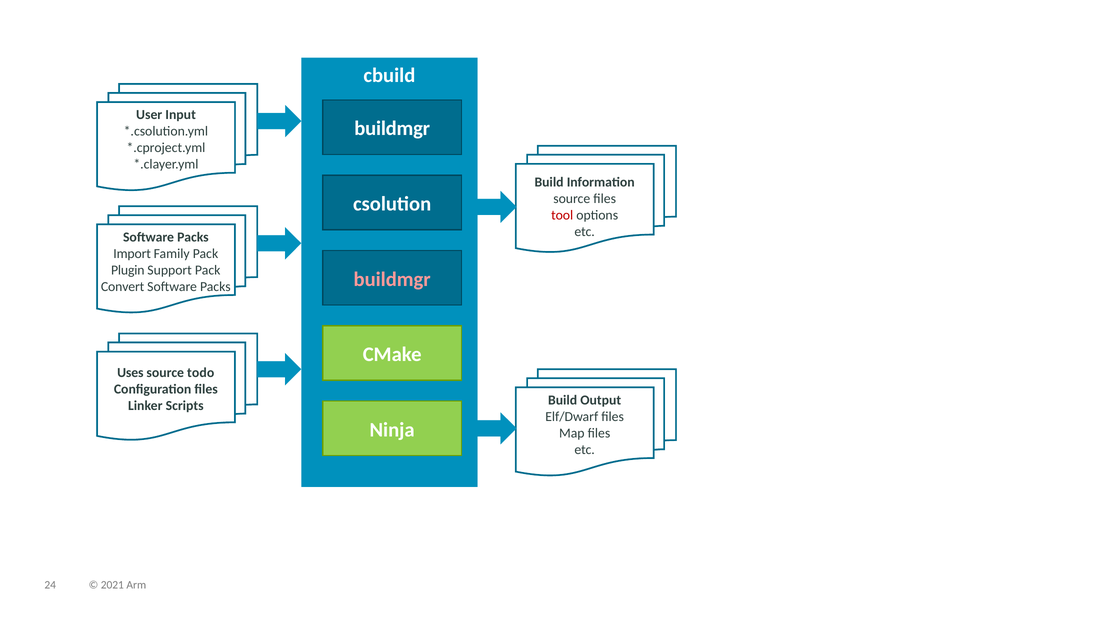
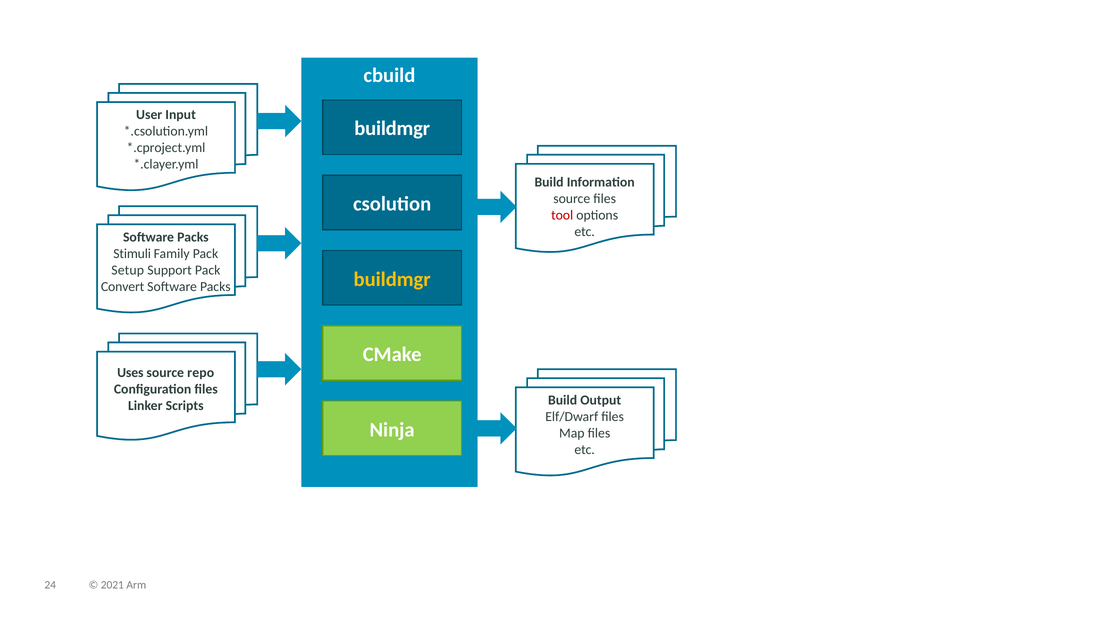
Import: Import -> Stimuli
Plugin: Plugin -> Setup
buildmgr at (392, 279) colour: pink -> yellow
todo: todo -> repo
